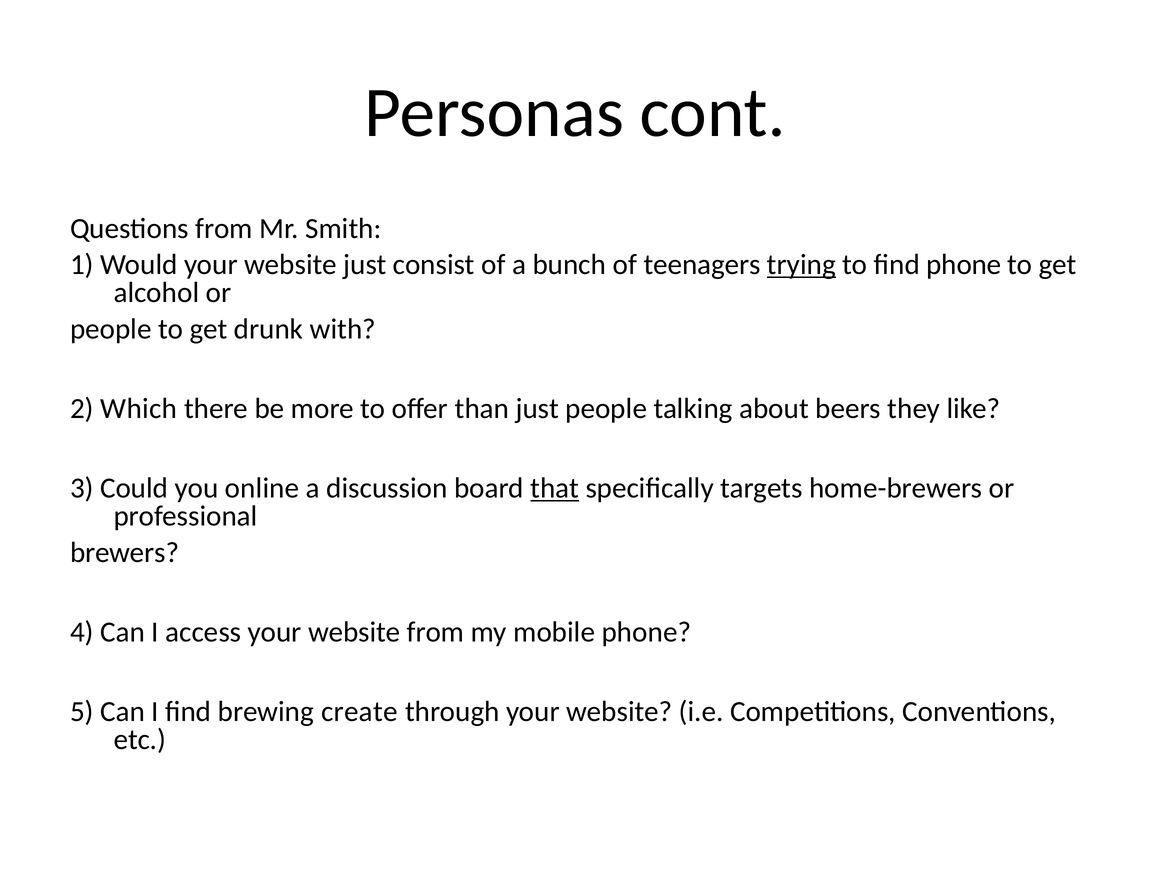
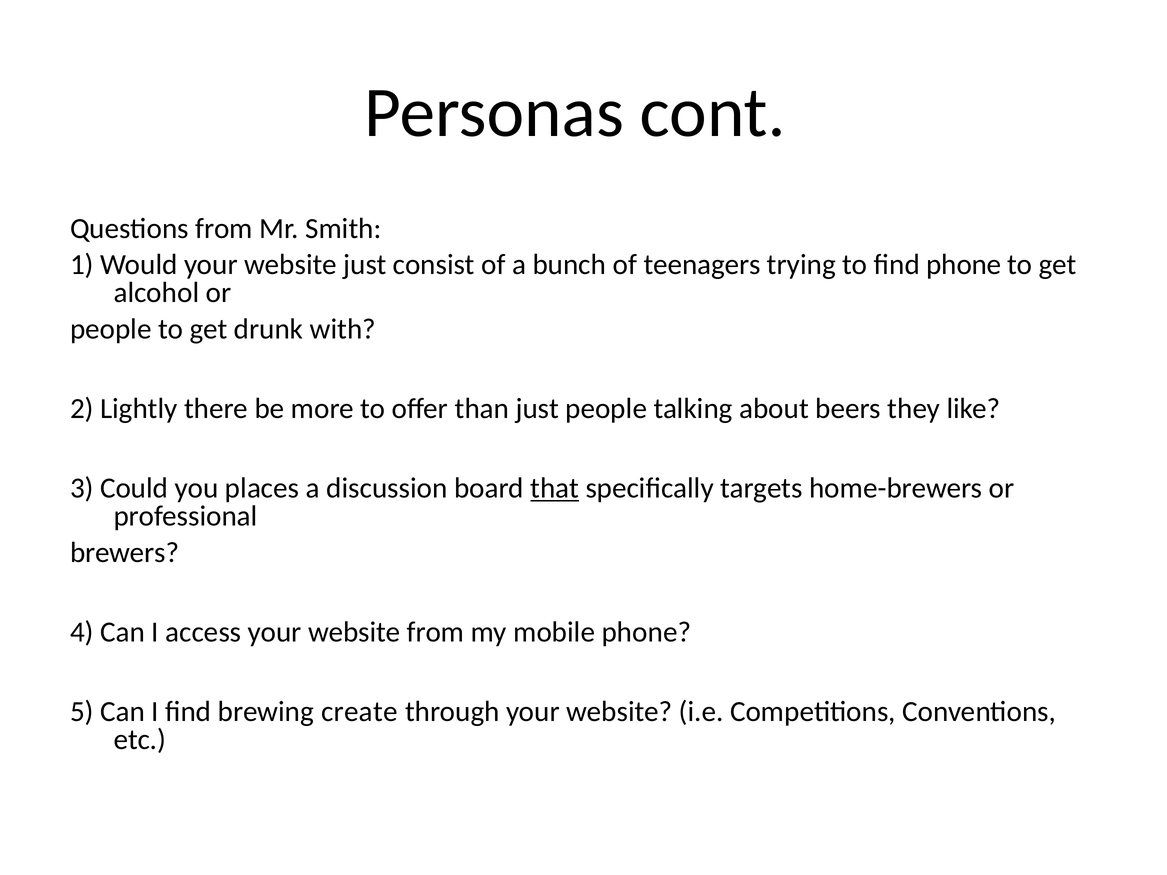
trying underline: present -> none
Which: Which -> Lightly
online: online -> places
